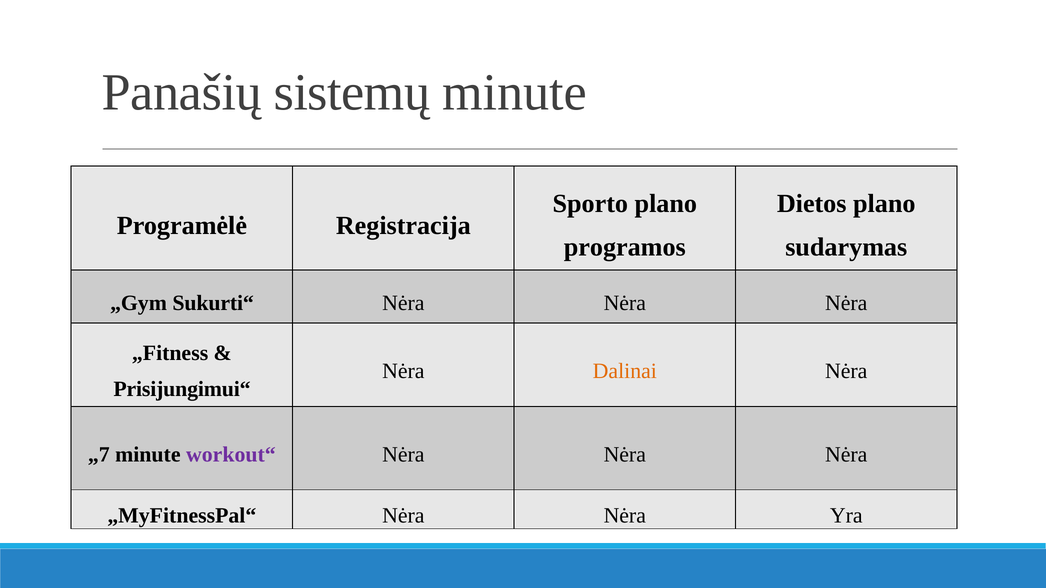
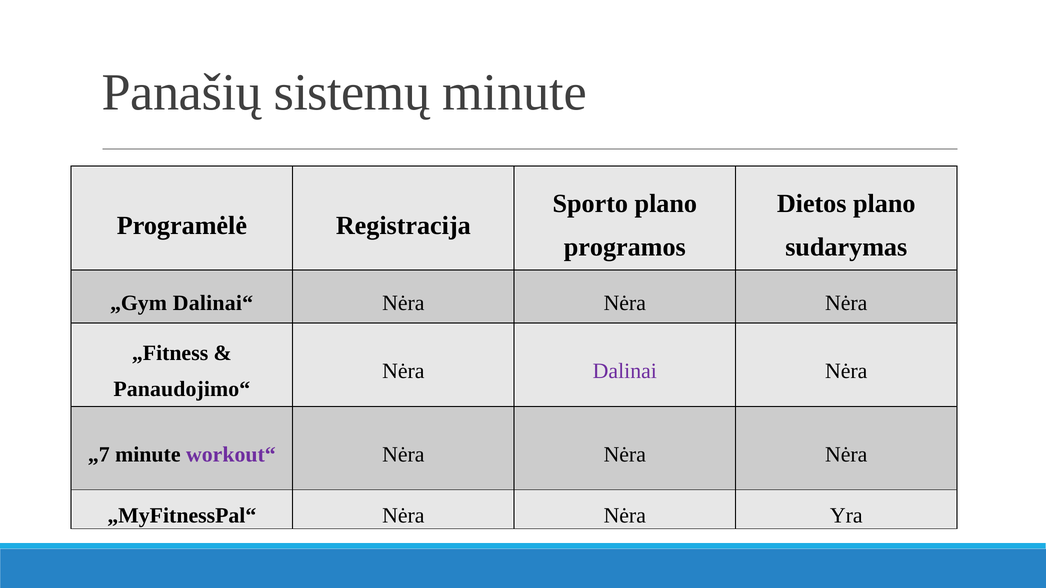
Sukurti“: Sukurti“ -> Dalinai“
Dalinai colour: orange -> purple
Prisijungimui“: Prisijungimui“ -> Panaudojimo“
